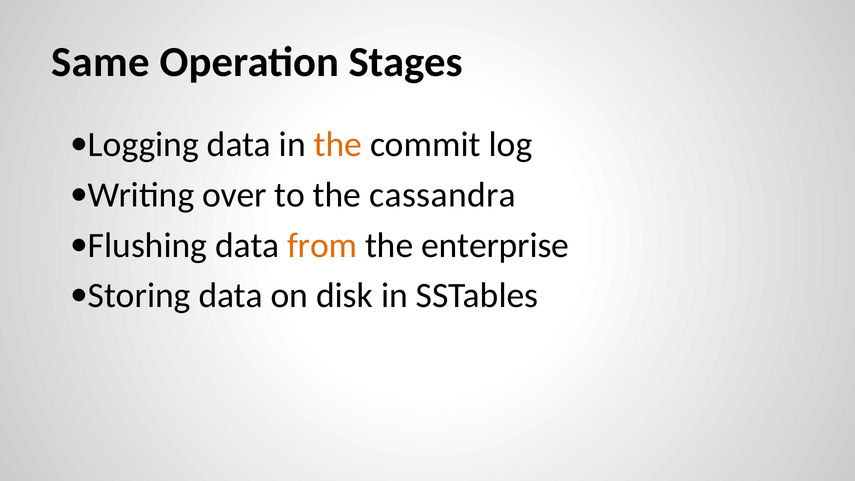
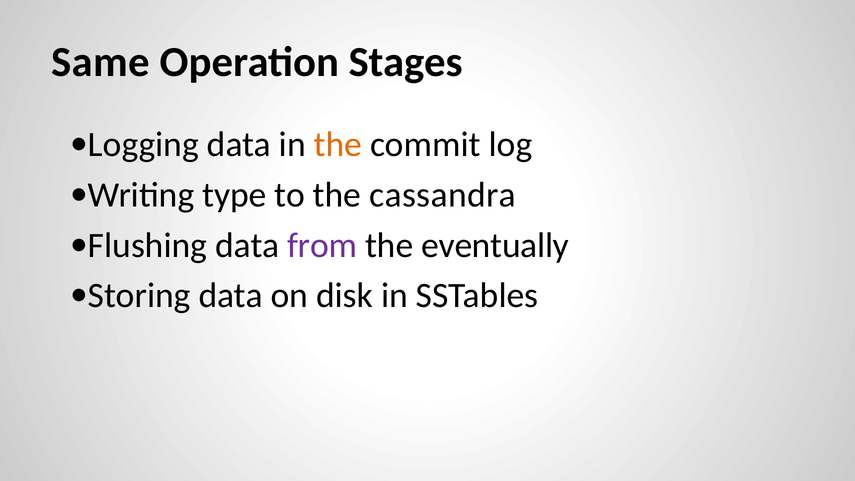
over: over -> type
from colour: orange -> purple
enterprise: enterprise -> eventually
